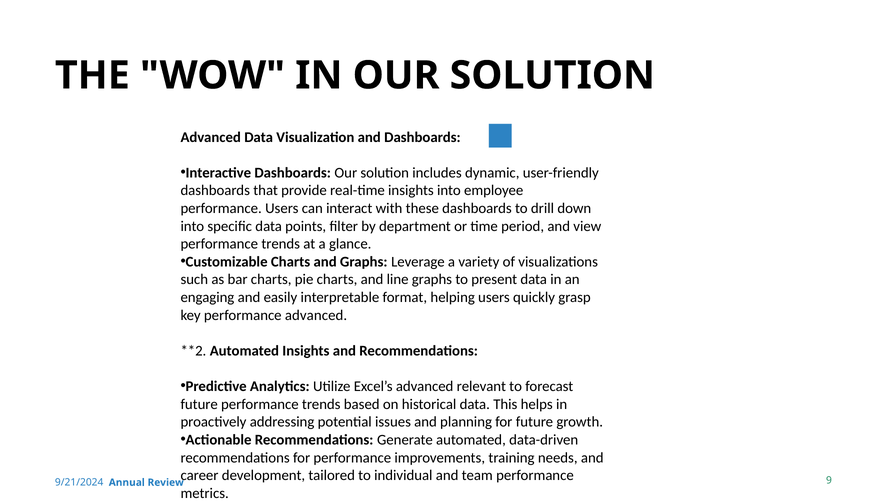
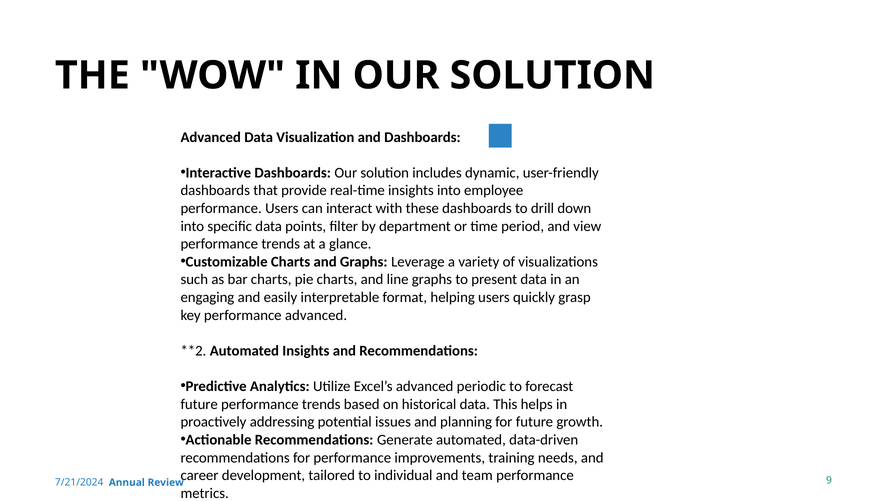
relevant: relevant -> periodic
9/21/2024: 9/21/2024 -> 7/21/2024
